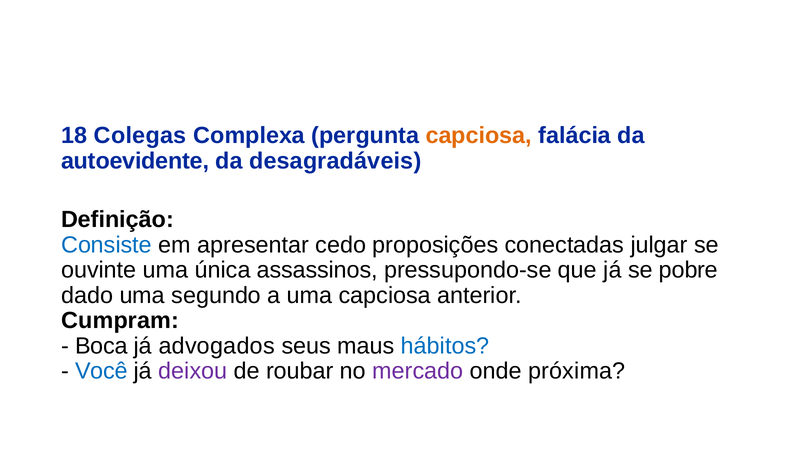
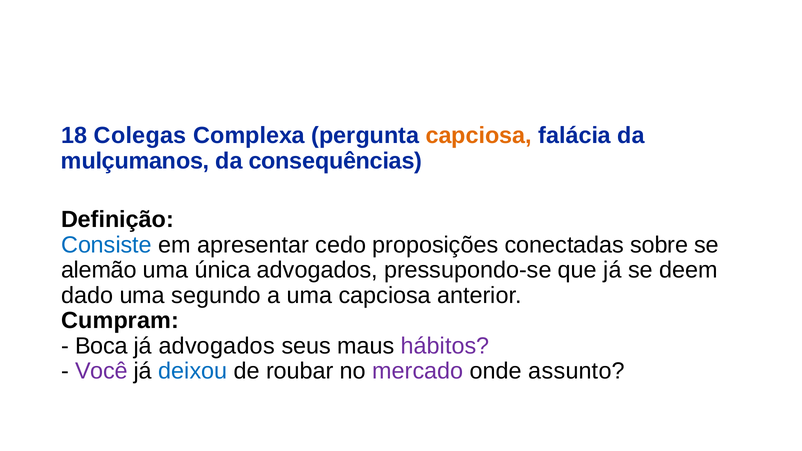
autoevidente: autoevidente -> mulçumanos
desagradáveis: desagradáveis -> consequências
julgar: julgar -> sobre
ouvinte: ouvinte -> alemão
única assassinos: assassinos -> advogados
pobre: pobre -> deem
hábitos colour: blue -> purple
Você colour: blue -> purple
deixou colour: purple -> blue
próxima: próxima -> assunto
